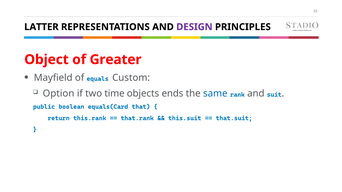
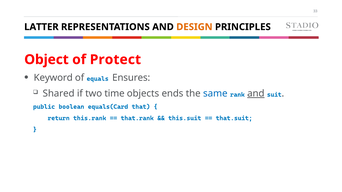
DESIGN colour: purple -> orange
Greater: Greater -> Protect
Mayfield: Mayfield -> Keyword
Custom: Custom -> Ensures
Option: Option -> Shared
and at (256, 94) underline: none -> present
